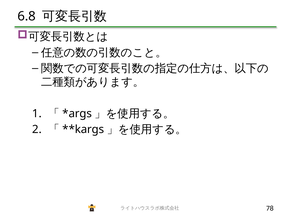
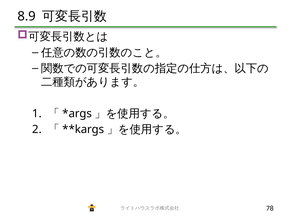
6.8: 6.8 -> 8.9
